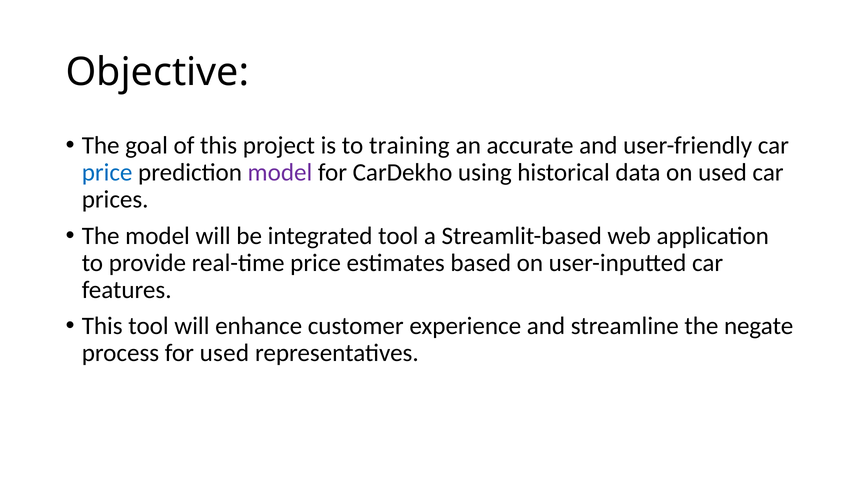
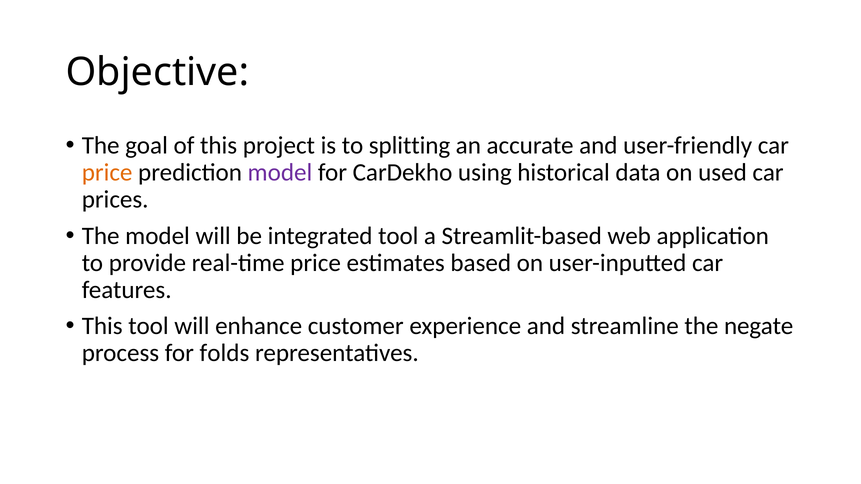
training: training -> splitting
price at (107, 173) colour: blue -> orange
for used: used -> folds
